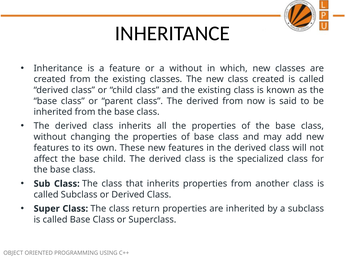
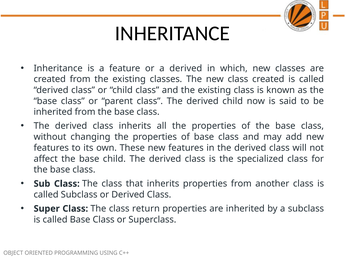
a without: without -> derived
derived from: from -> child
